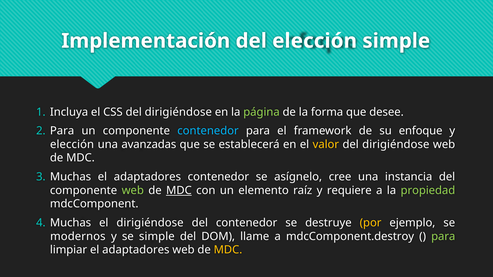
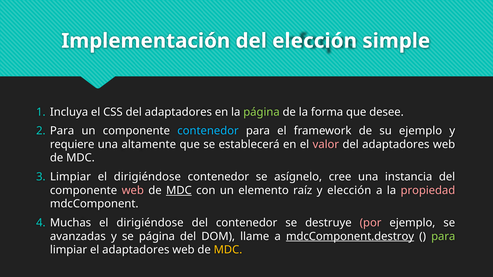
CSS del dirigiéndose: dirigiéndose -> adaptadores
su enfoque: enfoque -> ejemplo
elección at (72, 145): elección -> requiere
avanzadas: avanzadas -> altamente
valor colour: yellow -> pink
dirigiéndose at (396, 145): dirigiéndose -> adaptadores
Muchas at (71, 177): Muchas -> Limpiar
adaptadores at (147, 177): adaptadores -> dirigiéndose
web at (133, 191) colour: light green -> pink
y requiere: requiere -> elección
propiedad colour: light green -> pink
por colour: yellow -> pink
modernos: modernos -> avanzadas
se simple: simple -> página
mdcComponent.destroy underline: none -> present
